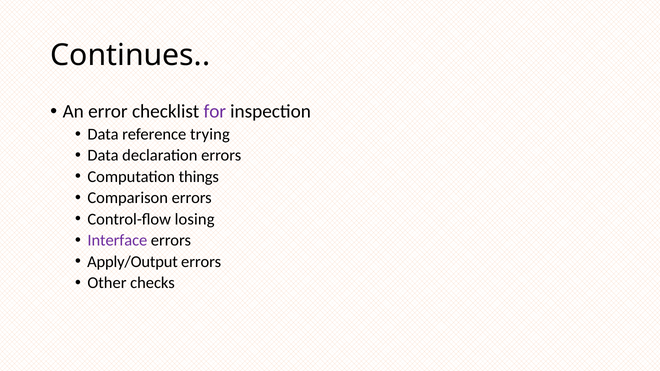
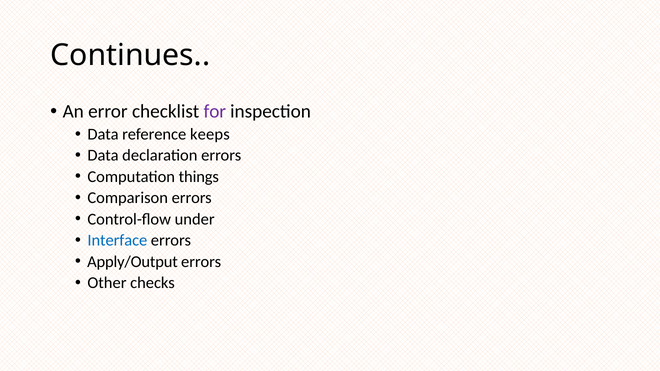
trying: trying -> keeps
losing: losing -> under
Interface colour: purple -> blue
